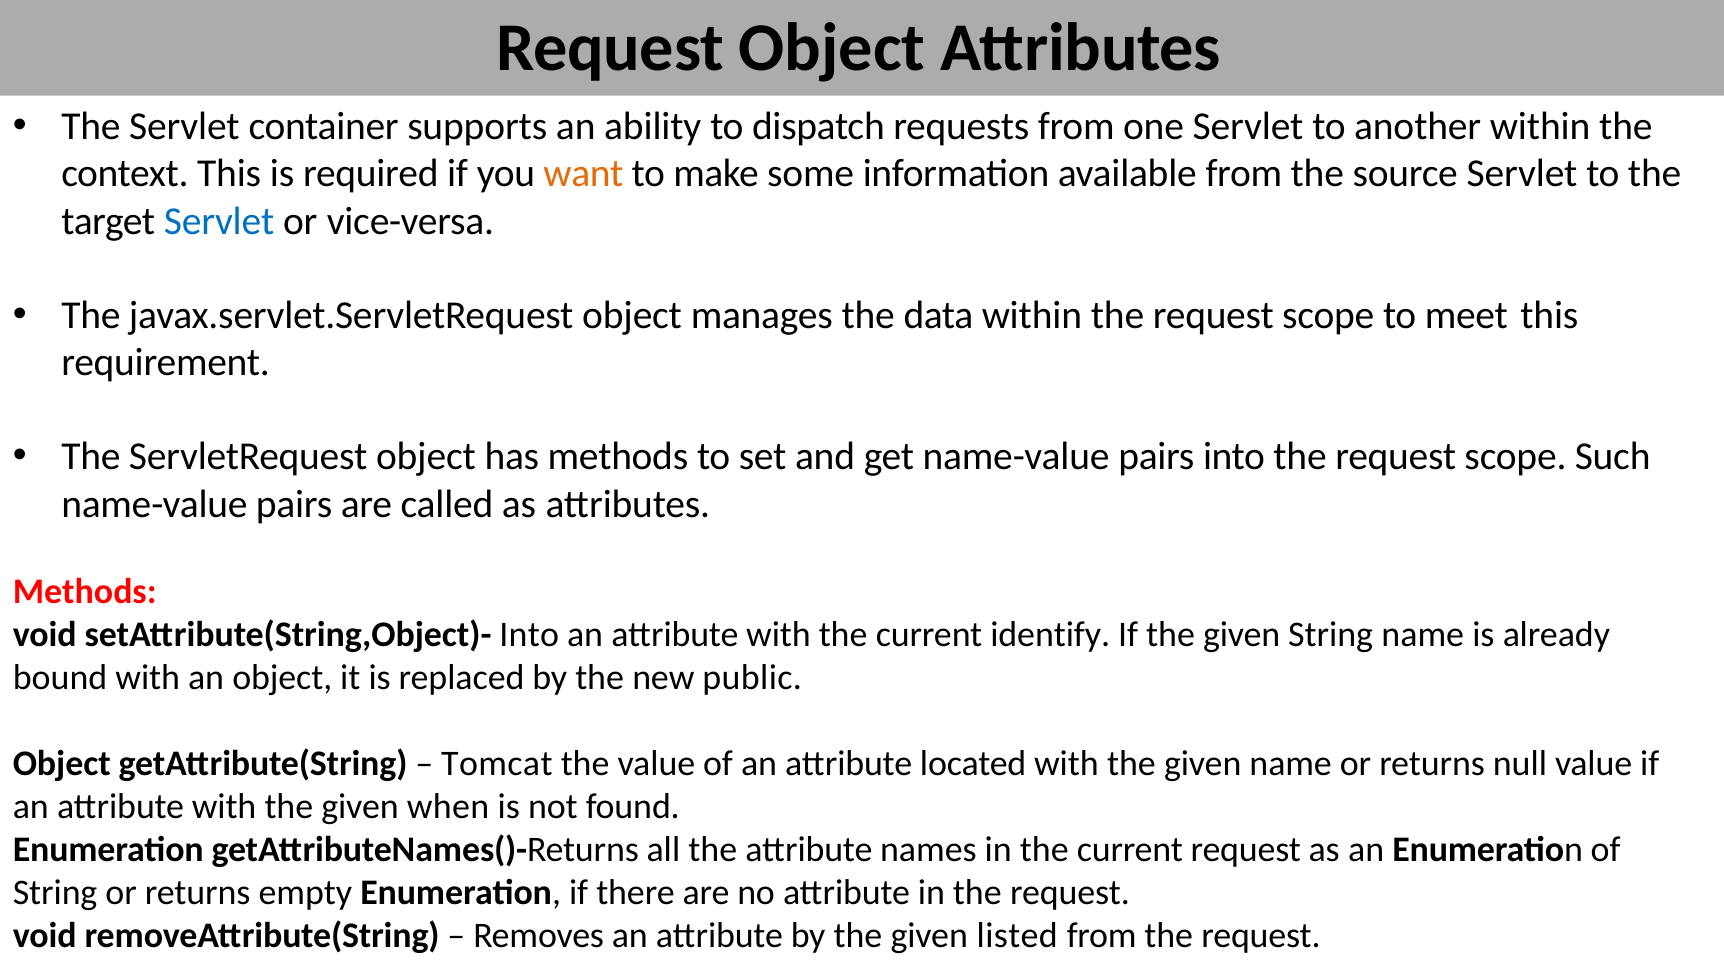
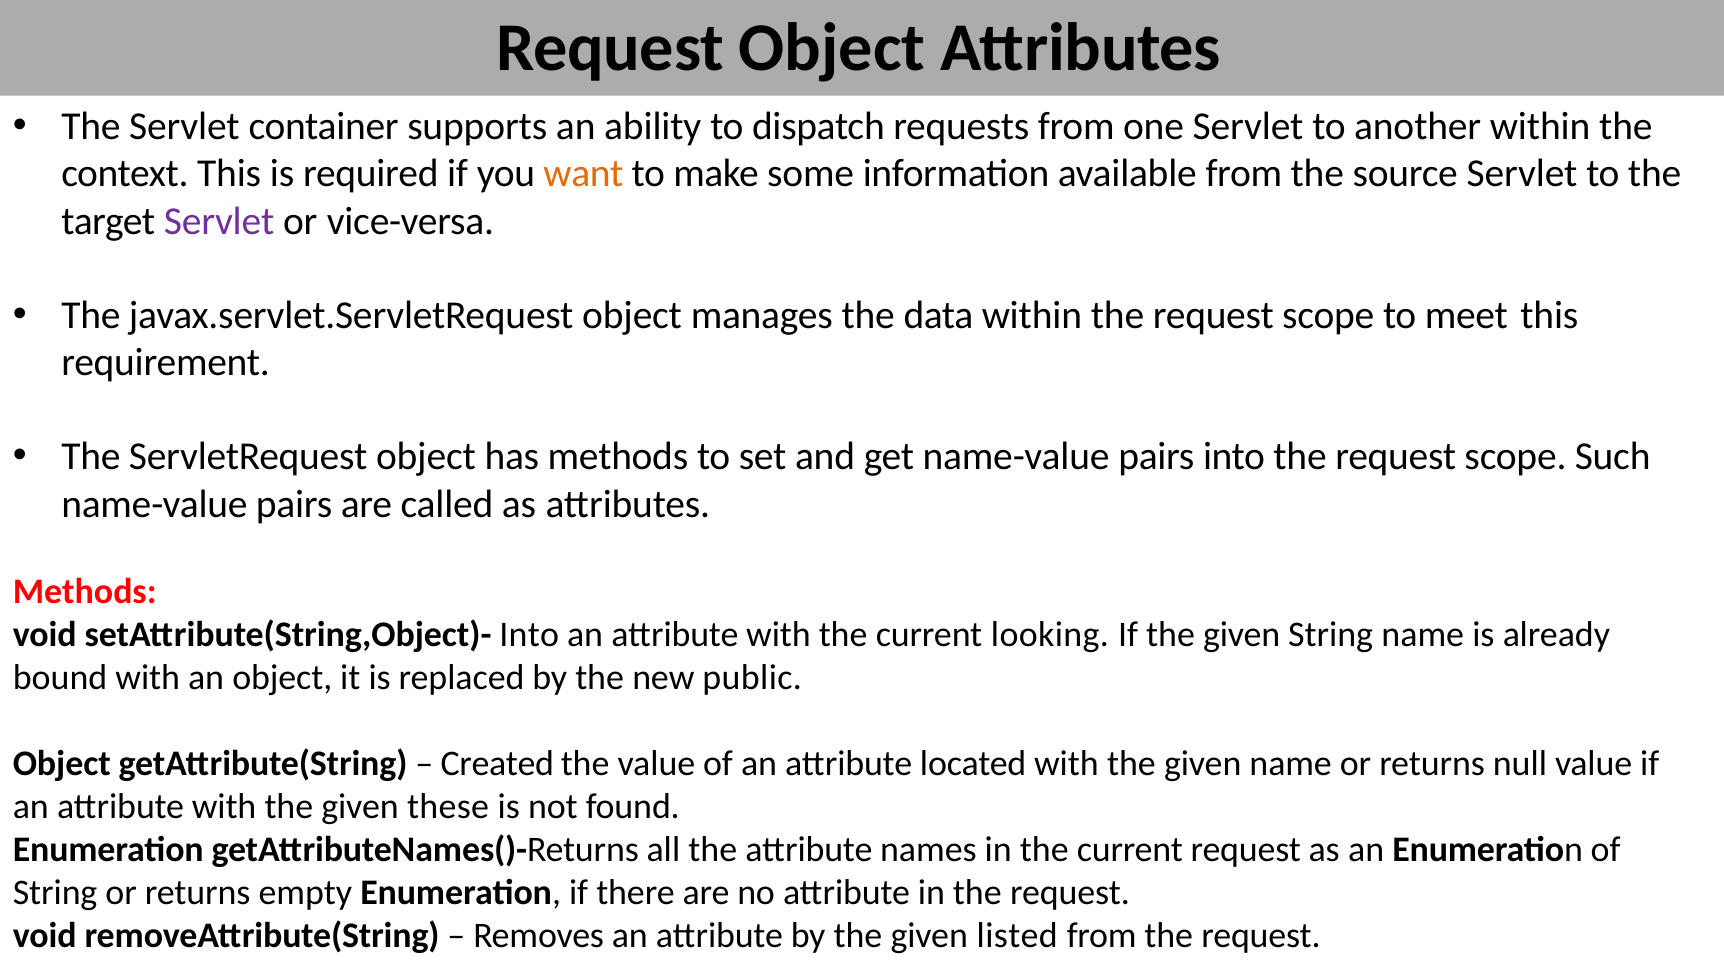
Servlet at (219, 221) colour: blue -> purple
identify: identify -> looking
Tomcat: Tomcat -> Created
when: when -> these
